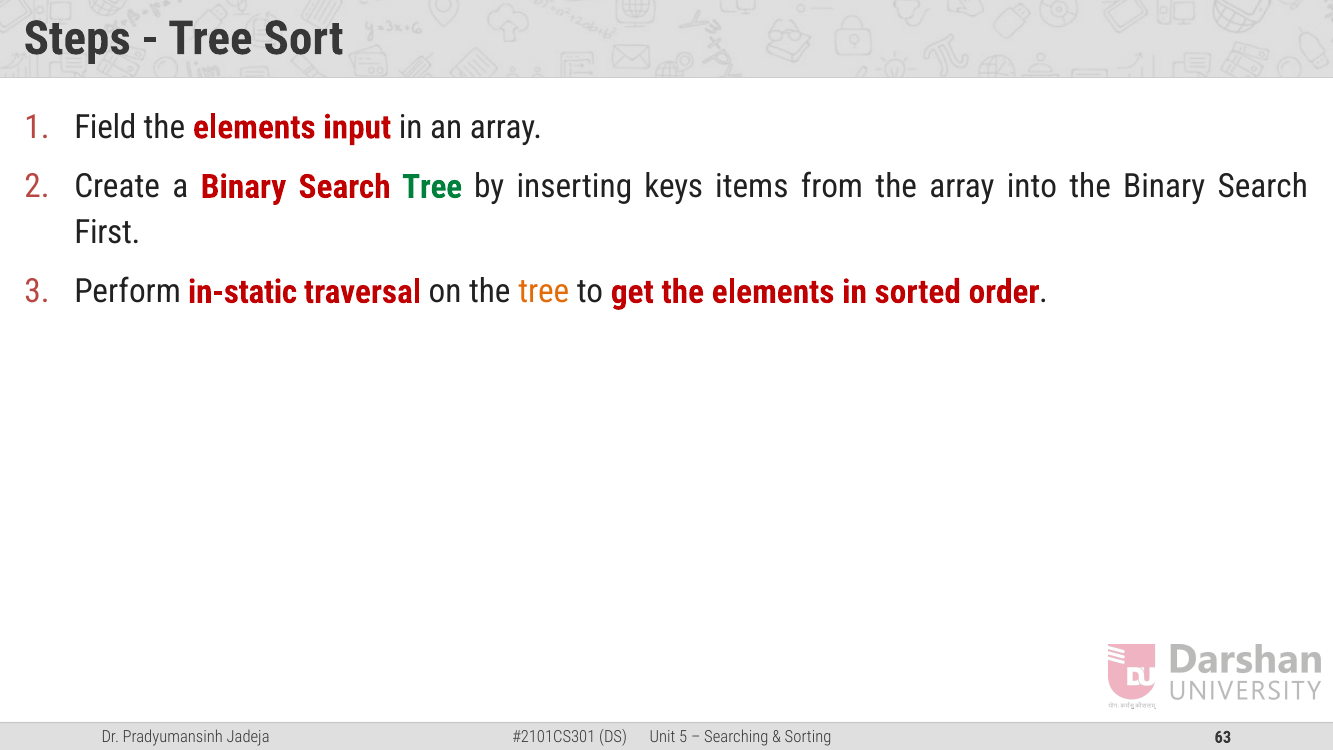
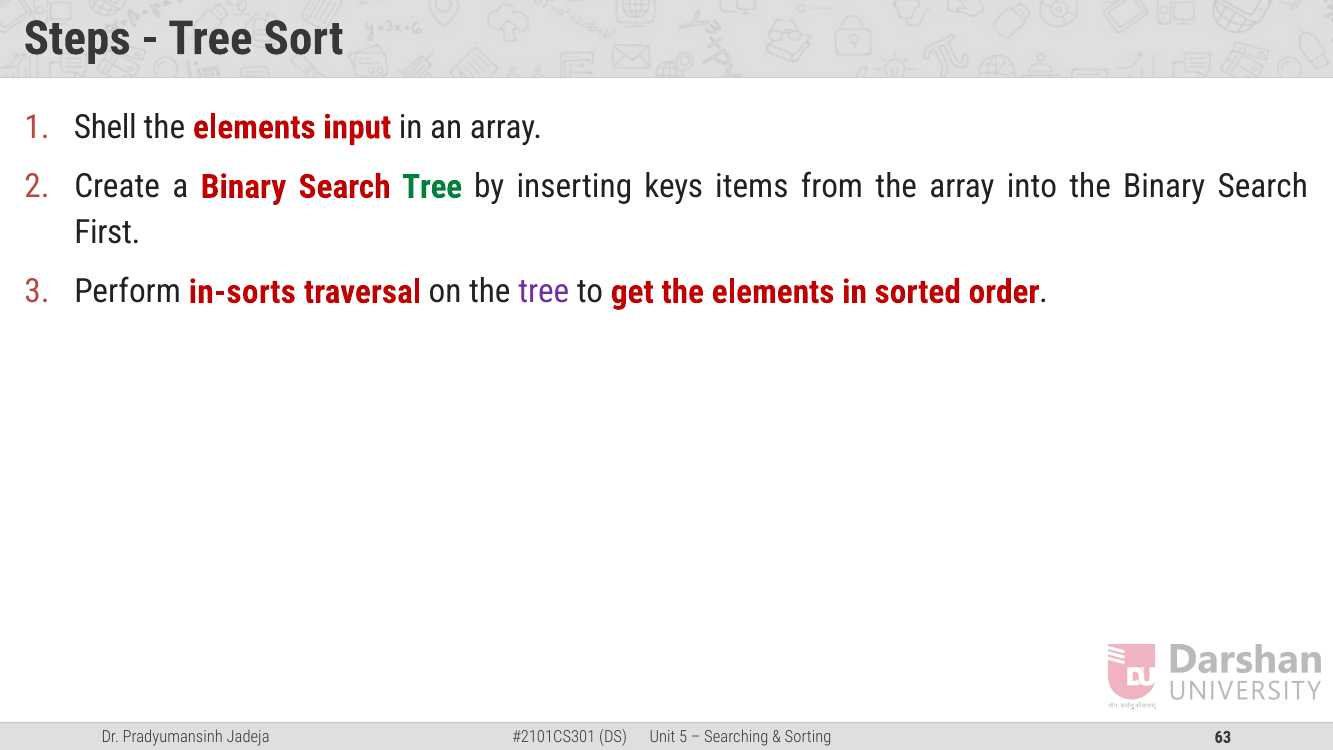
Field: Field -> Shell
in-static: in-static -> in-sorts
tree at (544, 292) colour: orange -> purple
